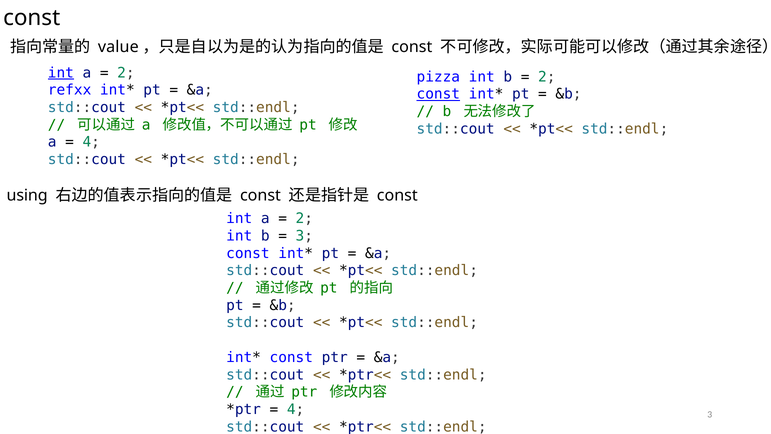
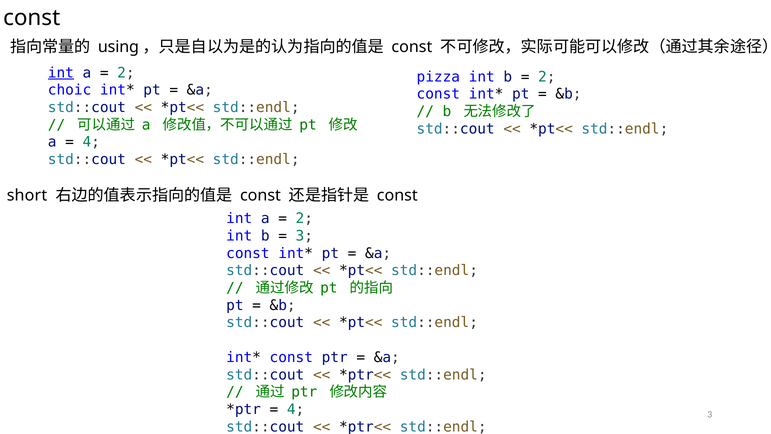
value: value -> using
refxx: refxx -> choic
const at (438, 94) underline: present -> none
using: using -> short
